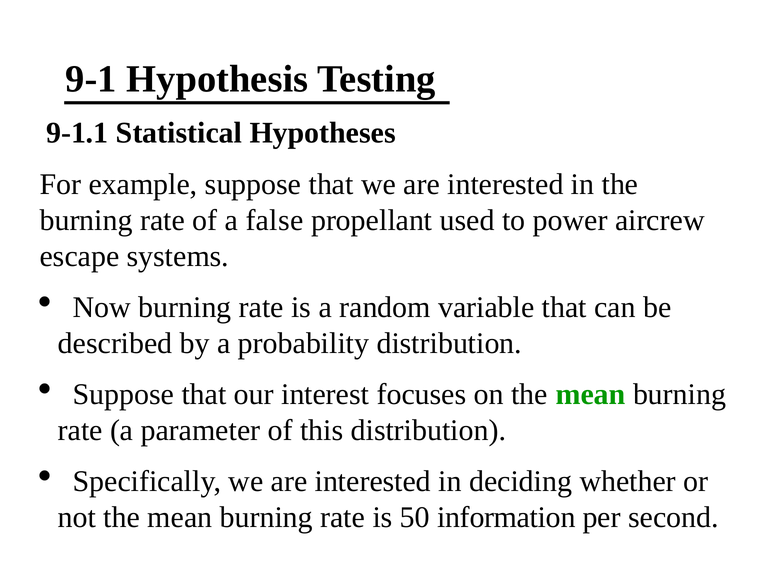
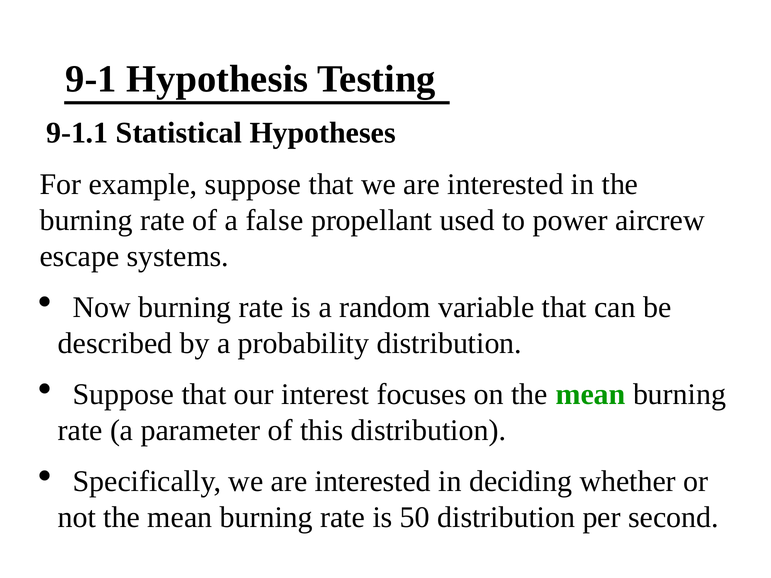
50 information: information -> distribution
